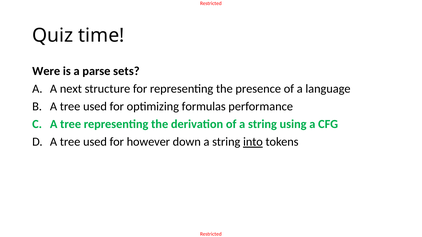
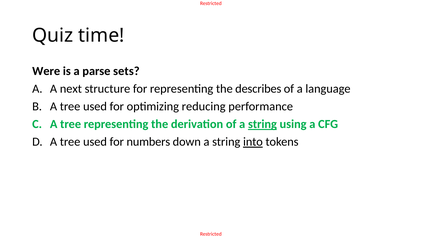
presence: presence -> describes
formulas: formulas -> reducing
string at (262, 124) underline: none -> present
however: however -> numbers
